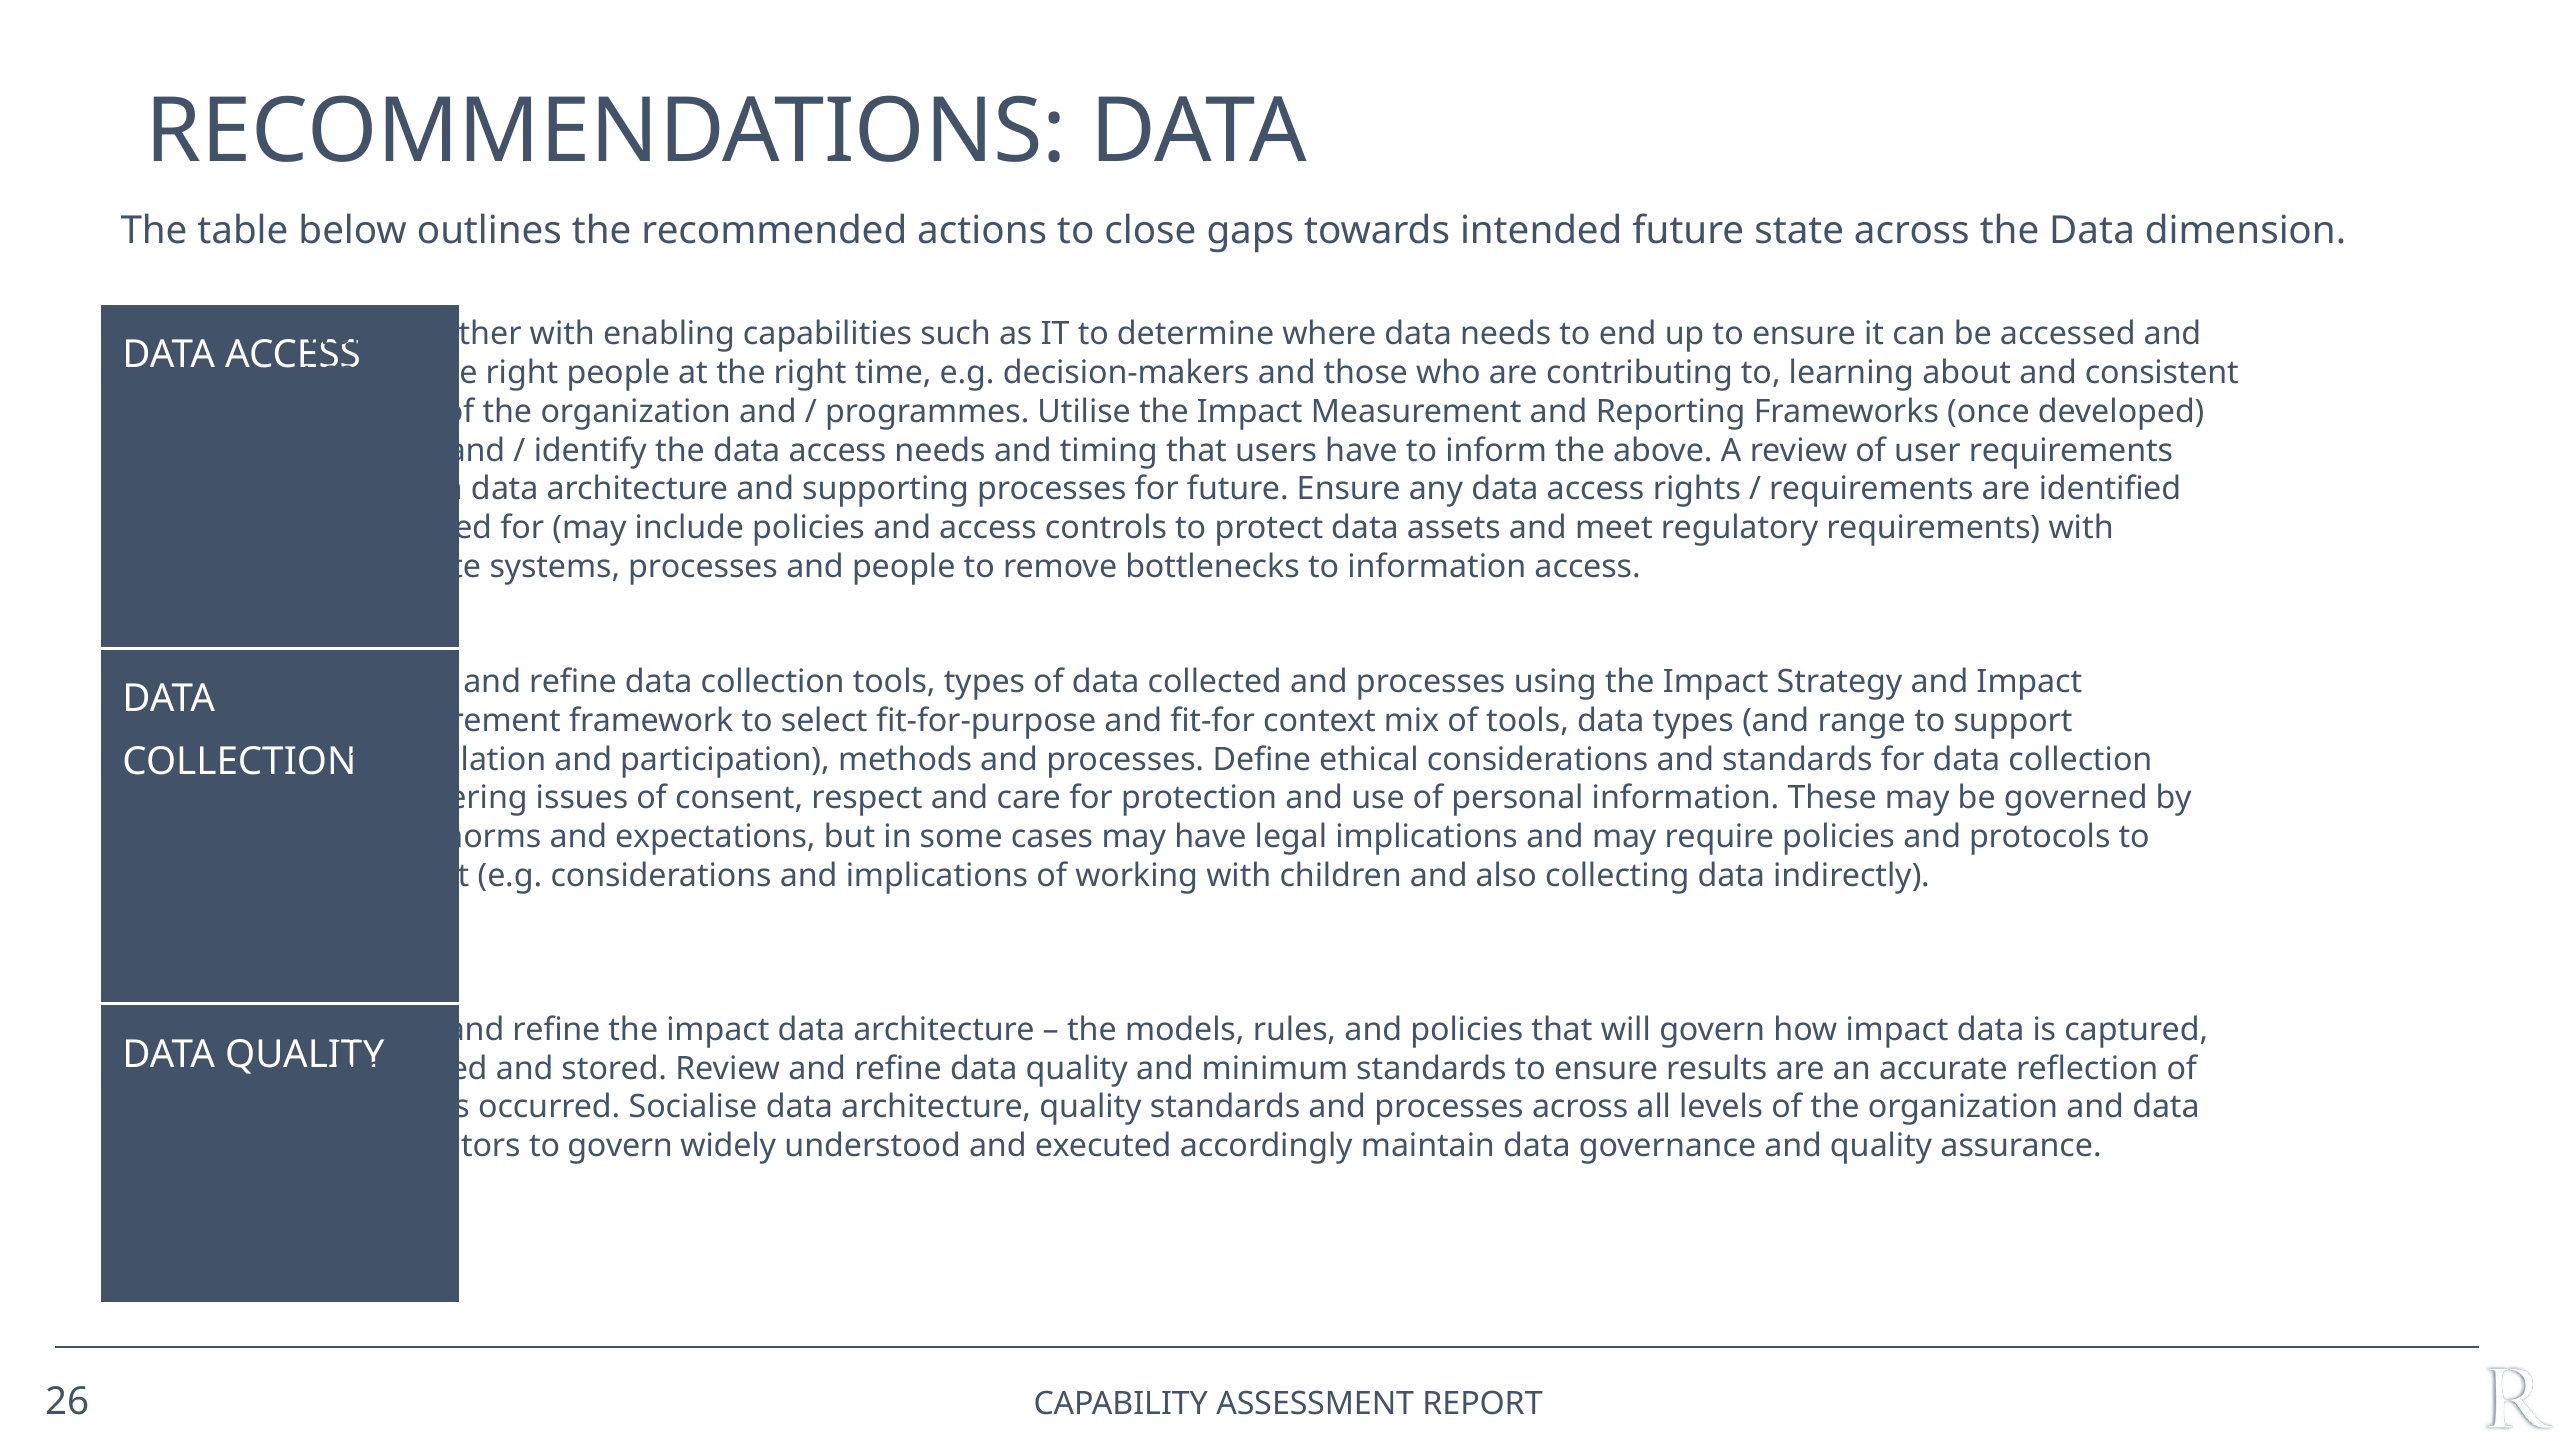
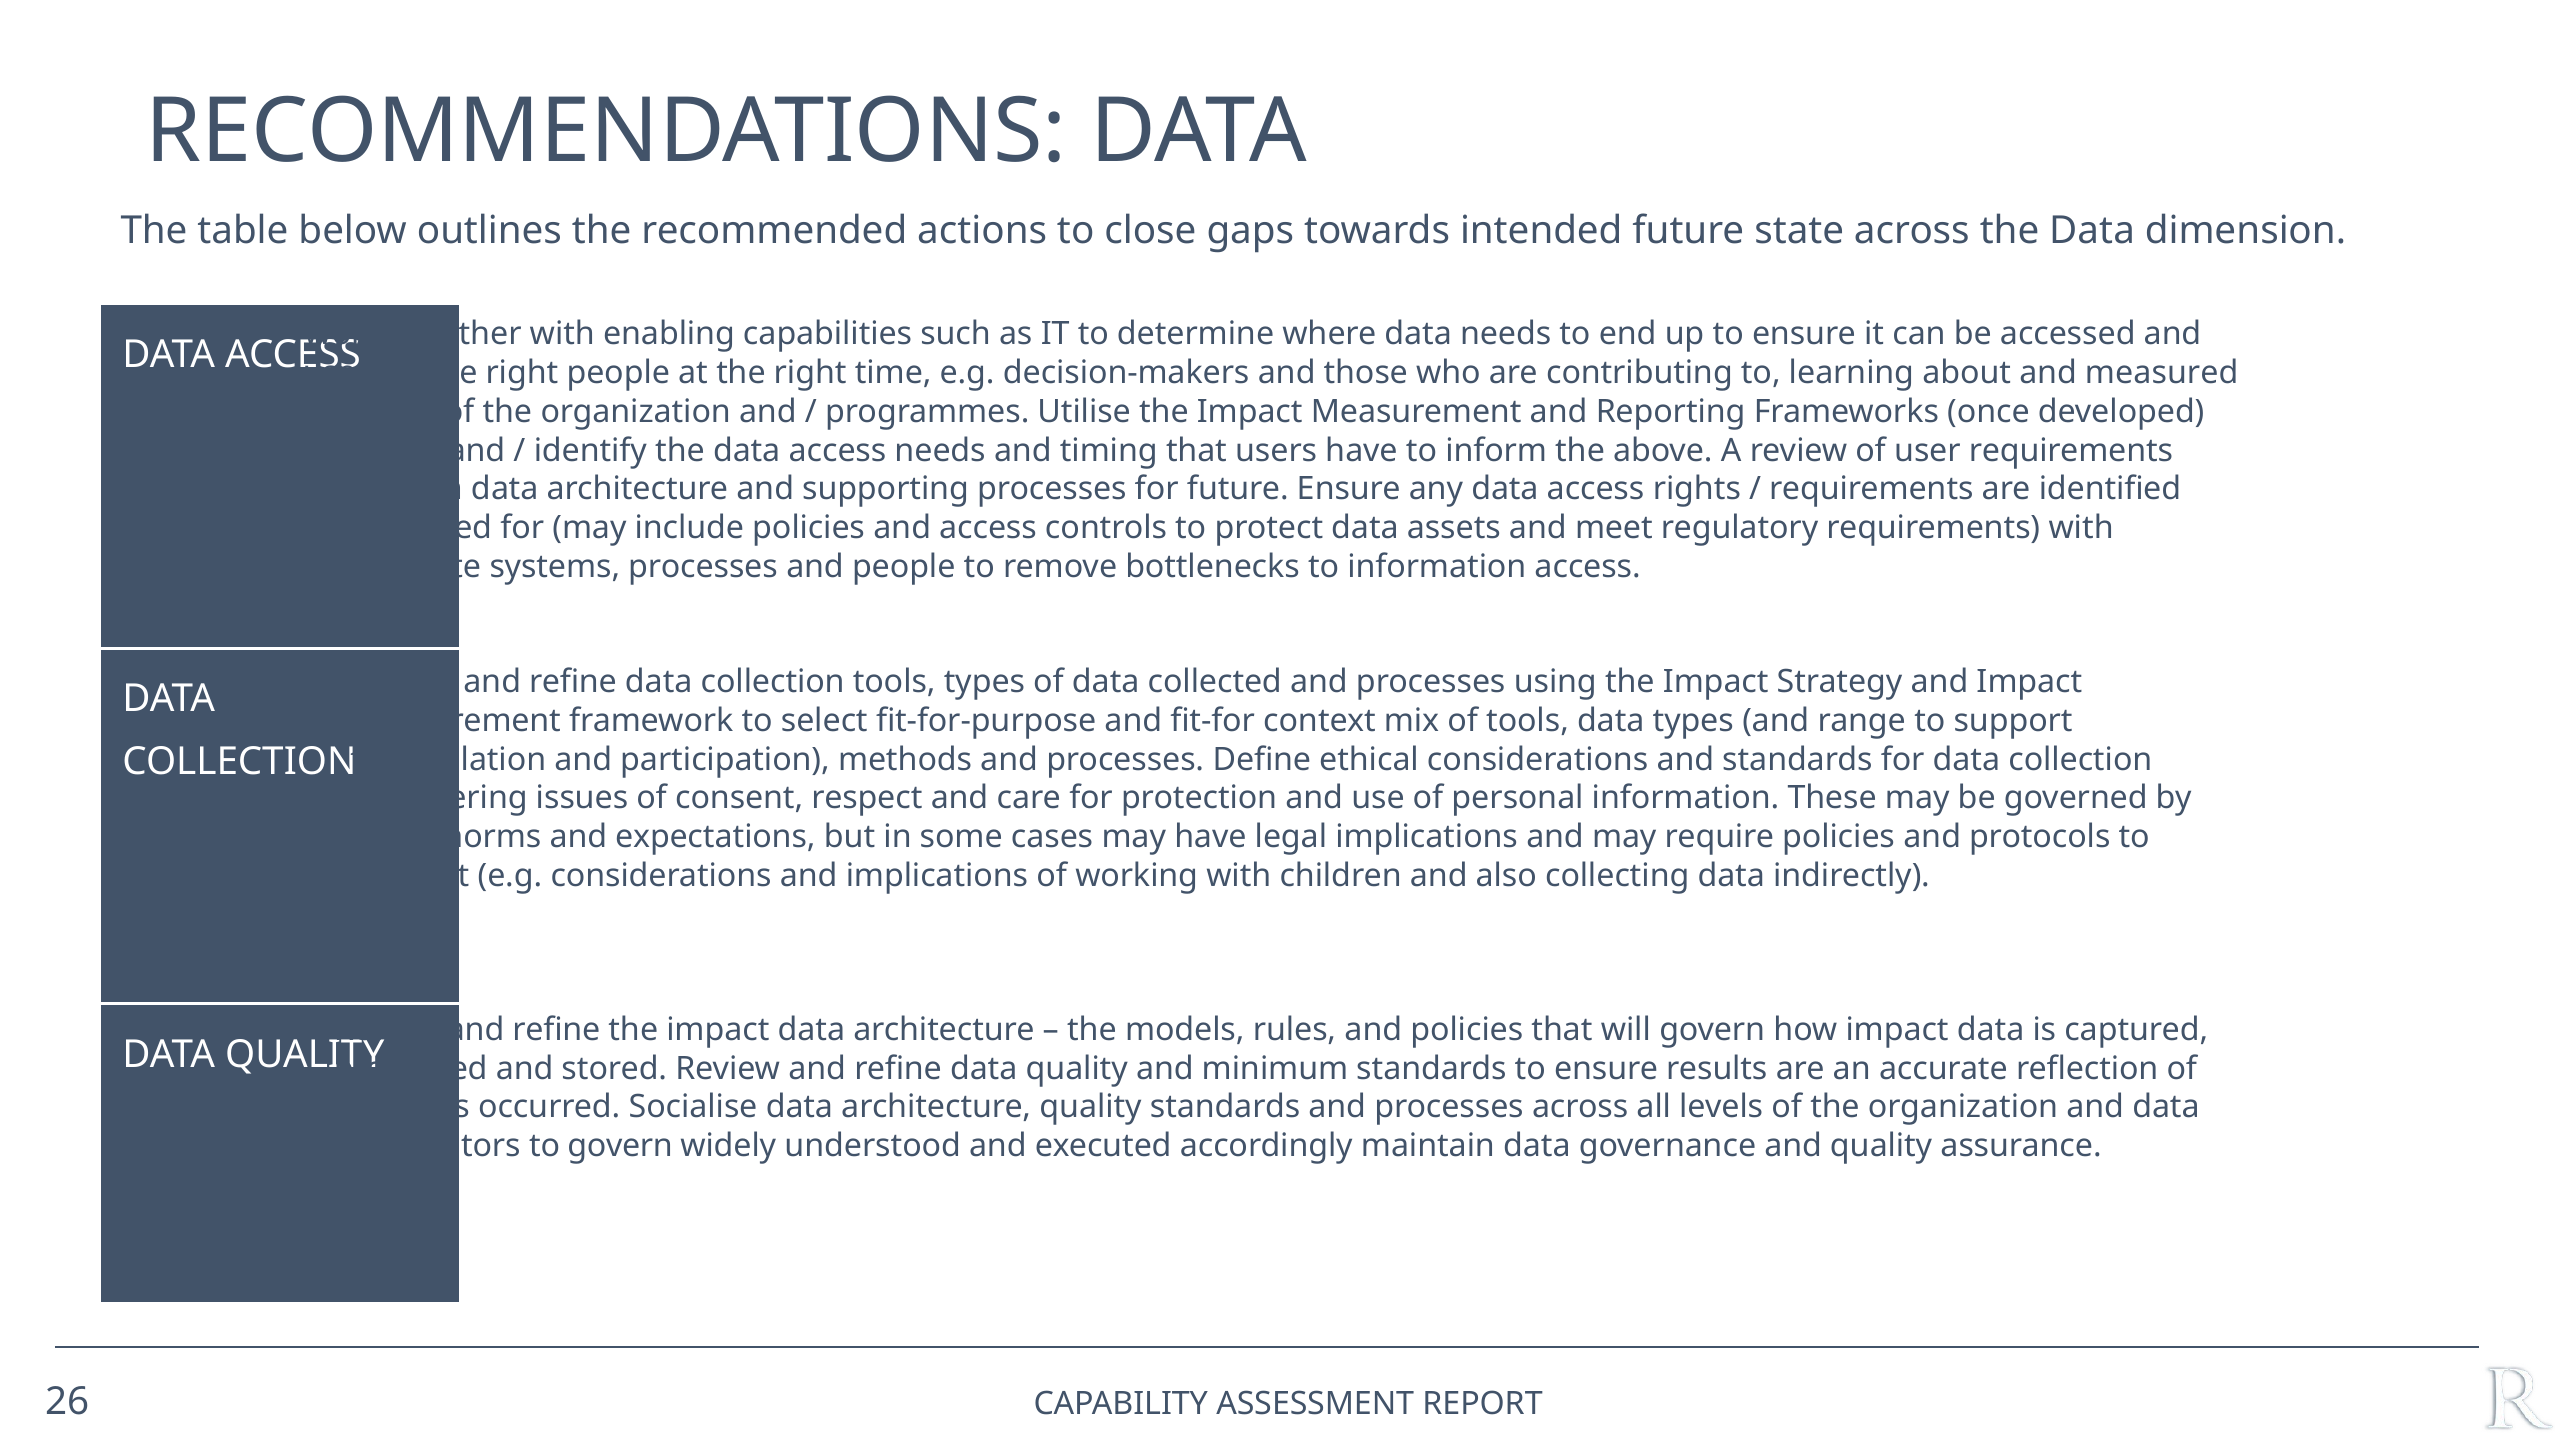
consistent: consistent -> measured
